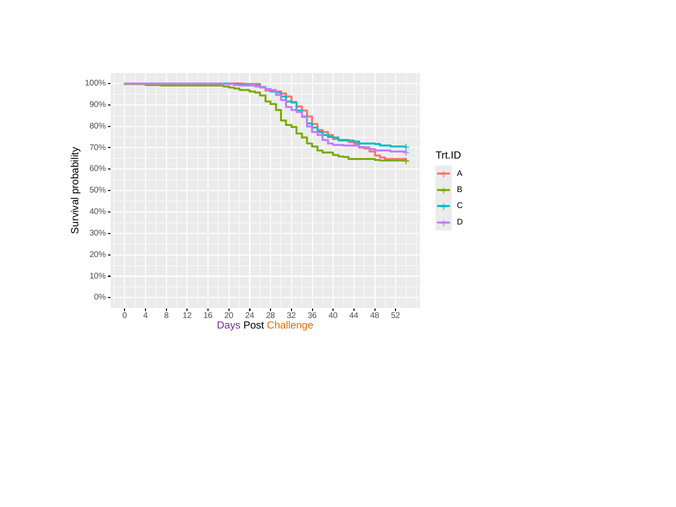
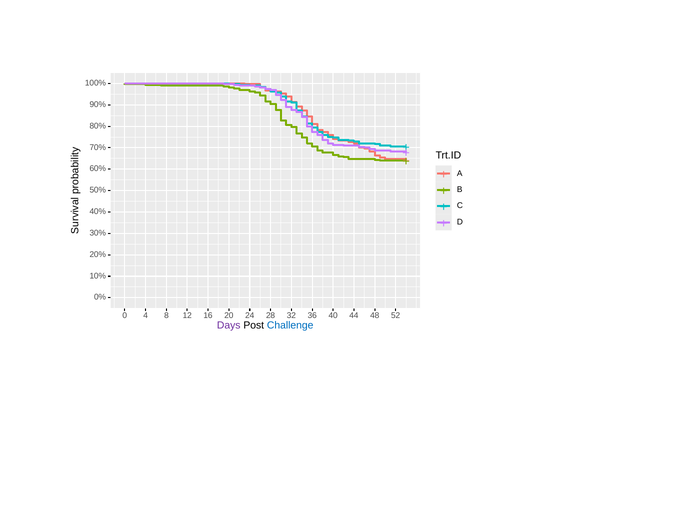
Challenge colour: orange -> blue
